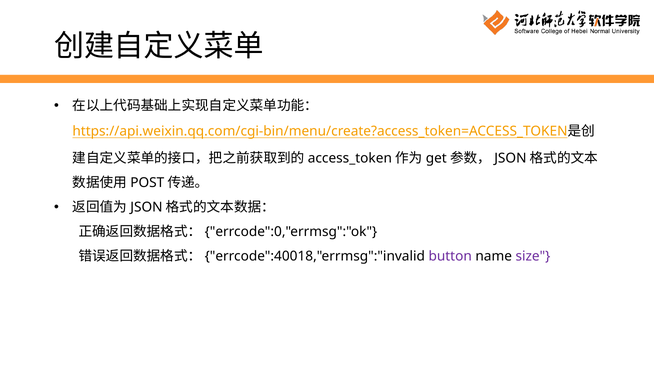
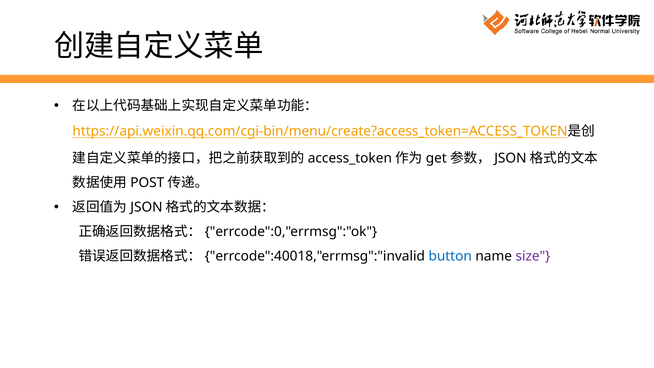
button colour: purple -> blue
